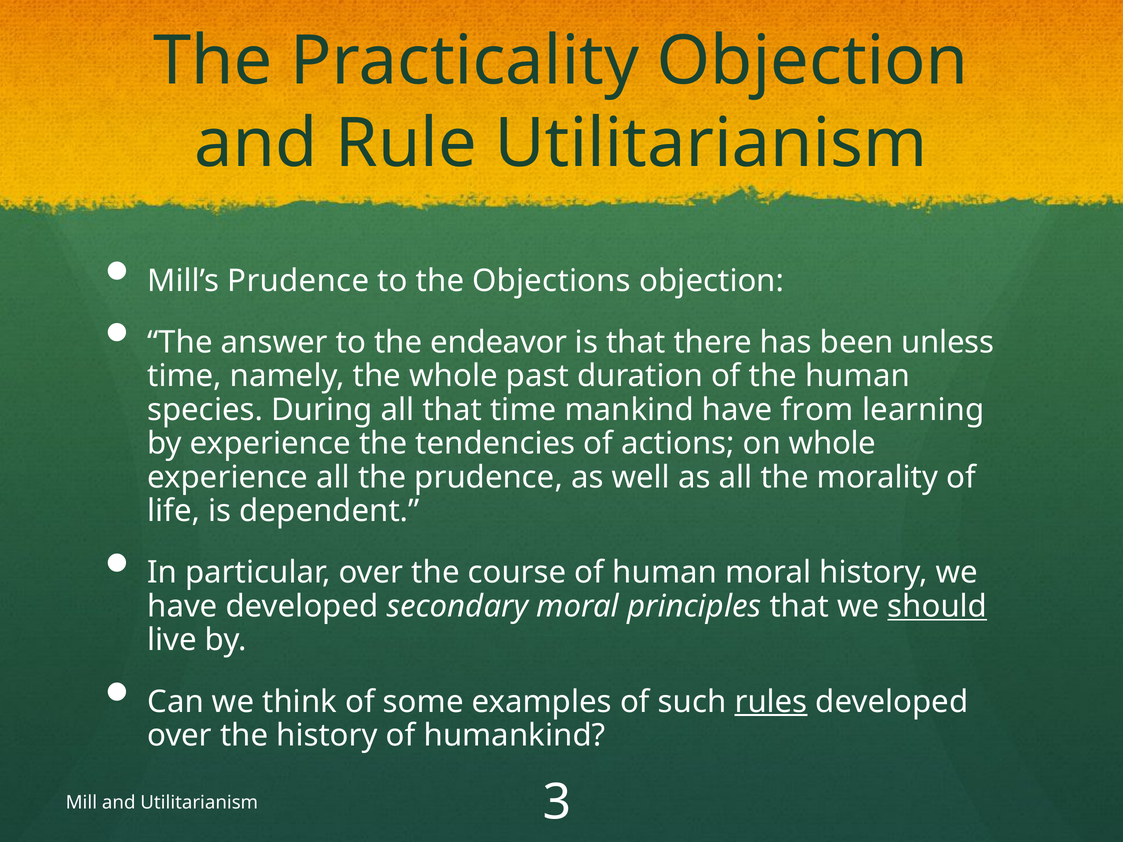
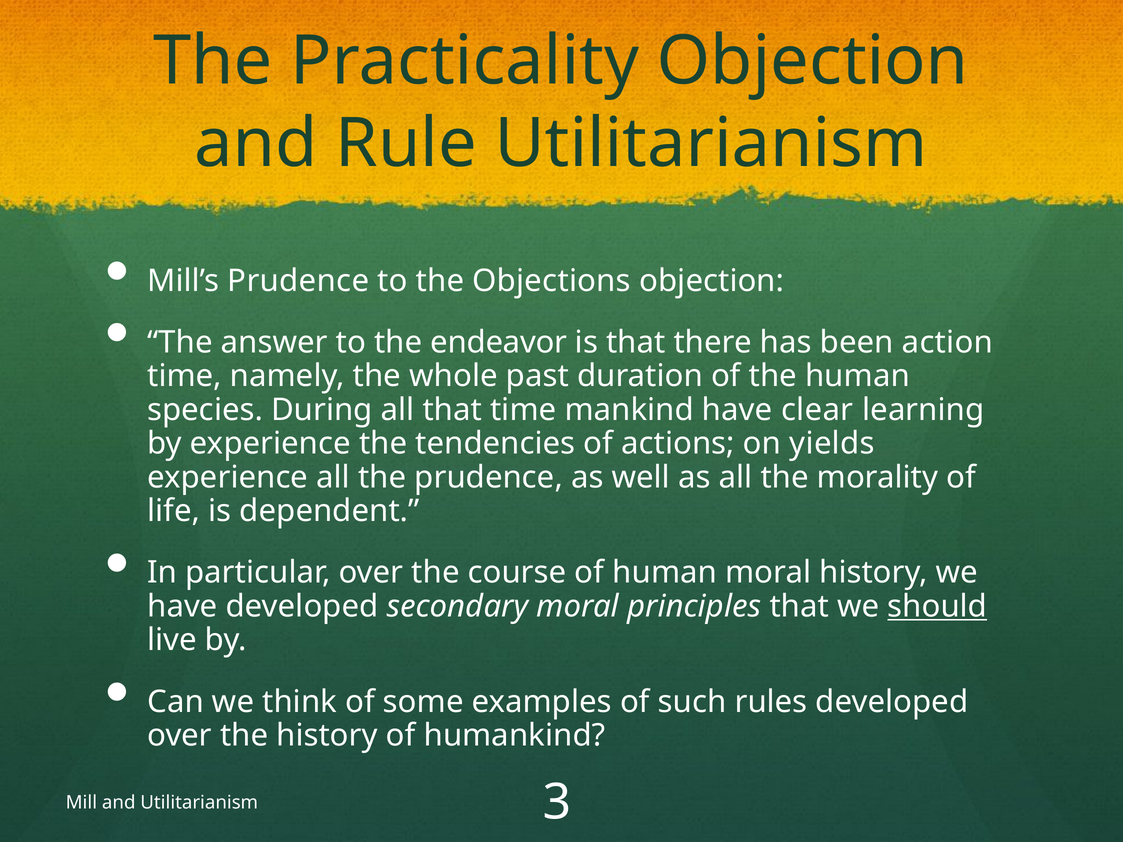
unless: unless -> action
from: from -> clear
on whole: whole -> yields
rules underline: present -> none
